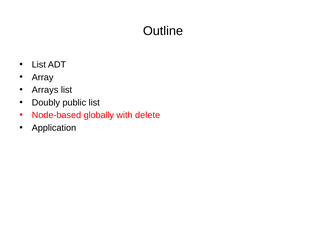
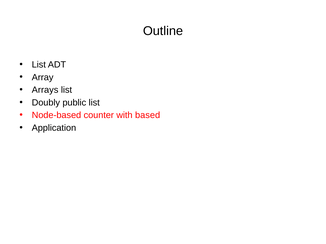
globally: globally -> counter
delete: delete -> based
